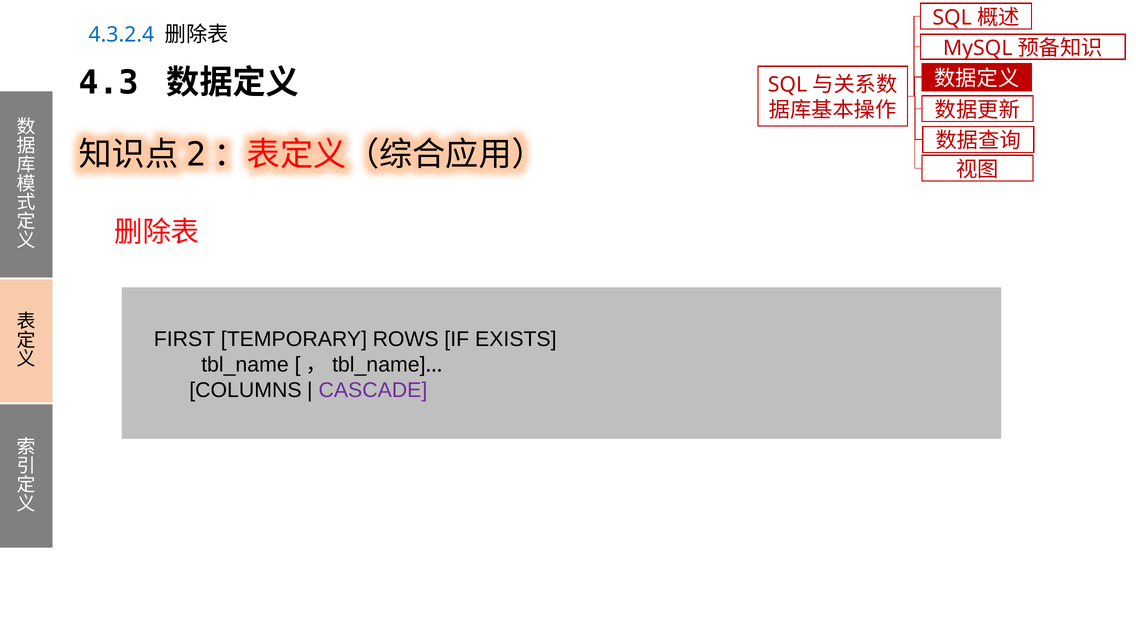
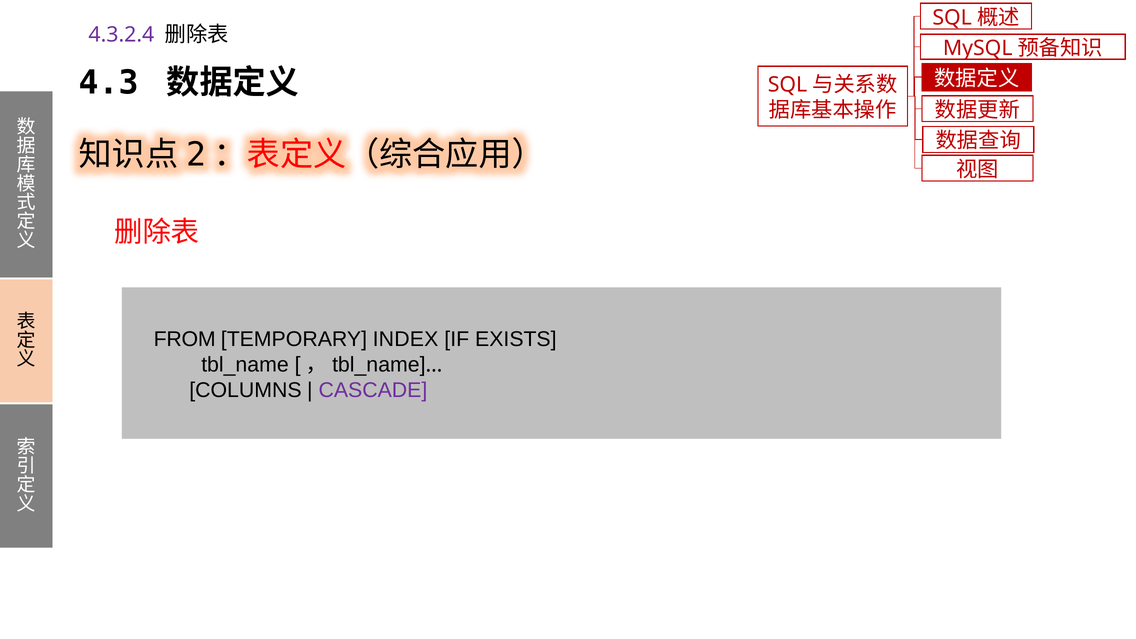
4.3.2.4 colour: blue -> purple
FIRST: FIRST -> FROM
ROWS: ROWS -> INDEX
